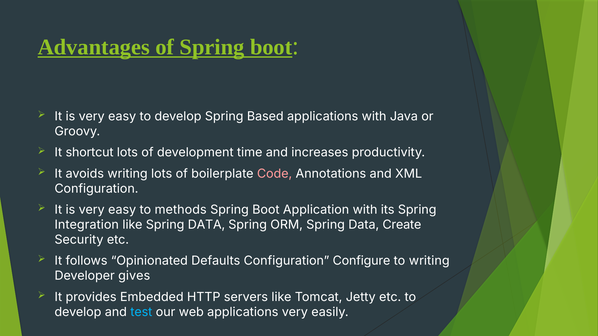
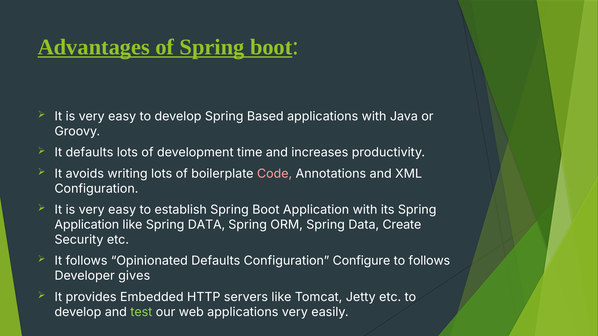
It shortcut: shortcut -> defaults
methods: methods -> establish
Integration at (87, 225): Integration -> Application
to writing: writing -> follows
test colour: light blue -> light green
